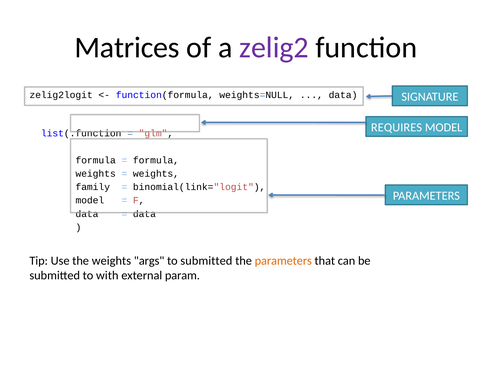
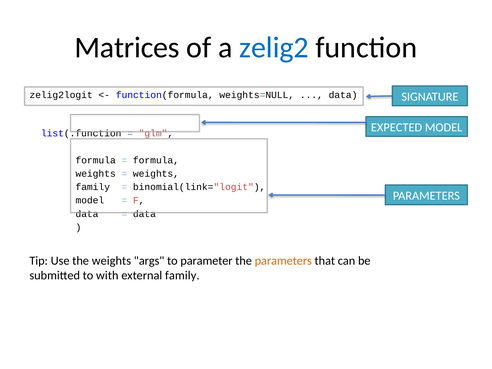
zelig2 colour: purple -> blue
REQUIRES: REQUIRES -> EXPECTED
to submitted: submitted -> parameter
external param: param -> family
